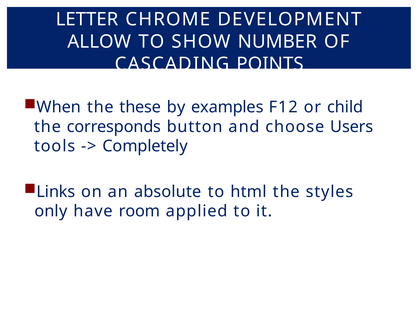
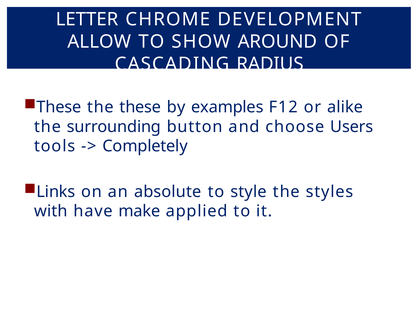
NUMBER: NUMBER -> AROUND
POINTS: POINTS -> RADIUS
When at (59, 107): When -> These
child: child -> alike
corresponds: corresponds -> surrounding
html: html -> style
only: only -> with
room: room -> make
